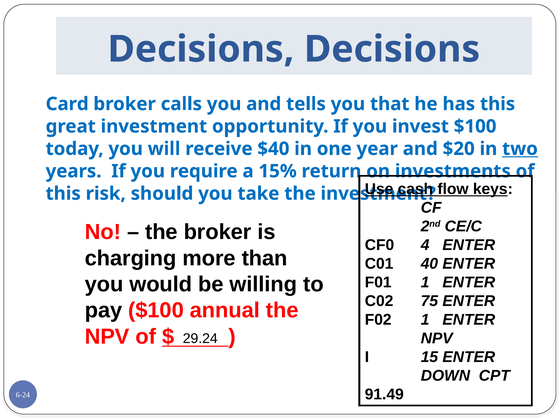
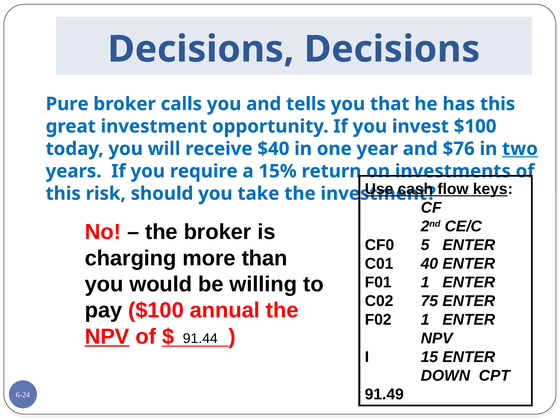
Card: Card -> Pure
$20: $20 -> $76
4: 4 -> 5
NPV at (107, 337) underline: none -> present
29.24: 29.24 -> 91.44
